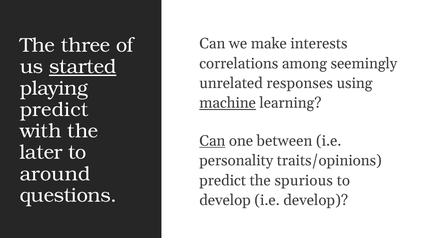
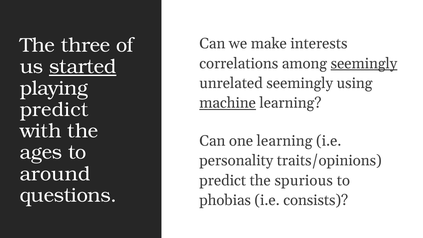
seemingly at (364, 63) underline: none -> present
unrelated responses: responses -> seemingly
Can at (212, 141) underline: present -> none
one between: between -> learning
later: later -> ages
develop at (225, 200): develop -> phobias
i.e develop: develop -> consists
